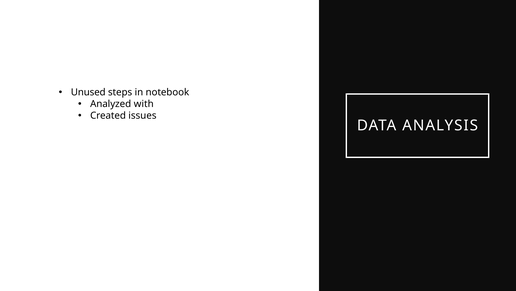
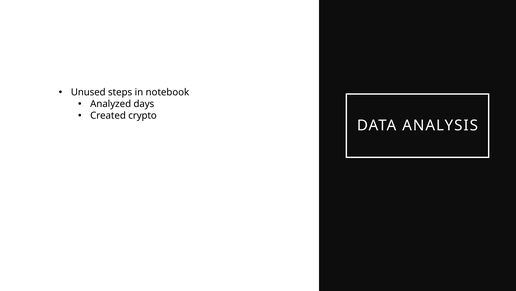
with: with -> days
issues: issues -> crypto
